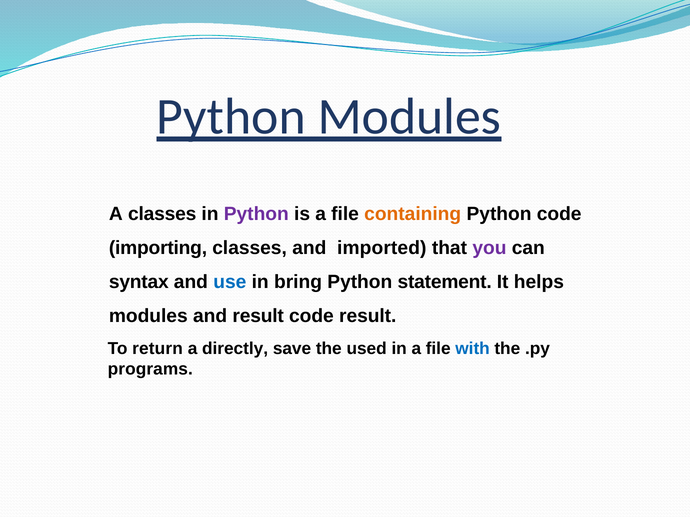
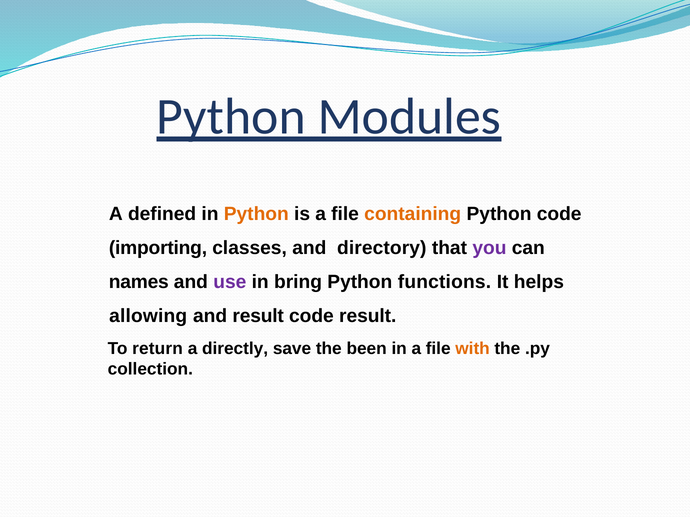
A classes: classes -> defined
Python at (256, 214) colour: purple -> orange
imported: imported -> directory
syntax: syntax -> names
use colour: blue -> purple
statement: statement -> functions
modules at (148, 316): modules -> allowing
used: used -> been
with colour: blue -> orange
programs: programs -> collection
